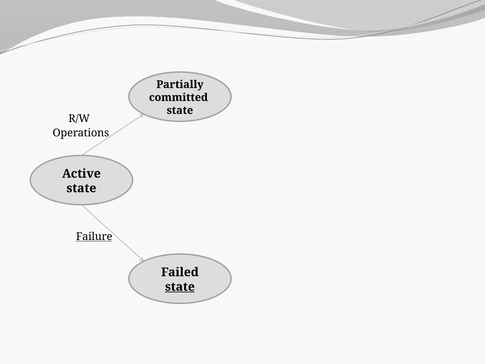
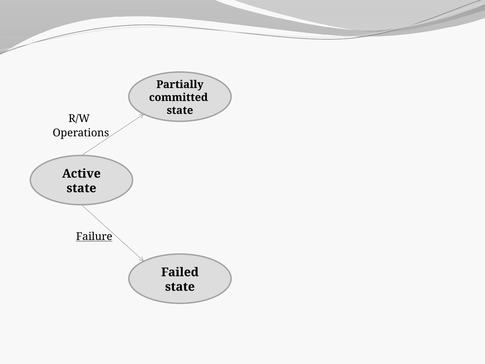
state at (180, 287) underline: present -> none
